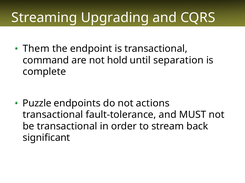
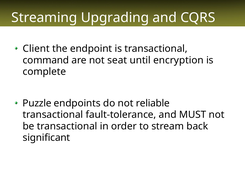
Them: Them -> Client
hold: hold -> seat
separation: separation -> encryption
actions: actions -> reliable
